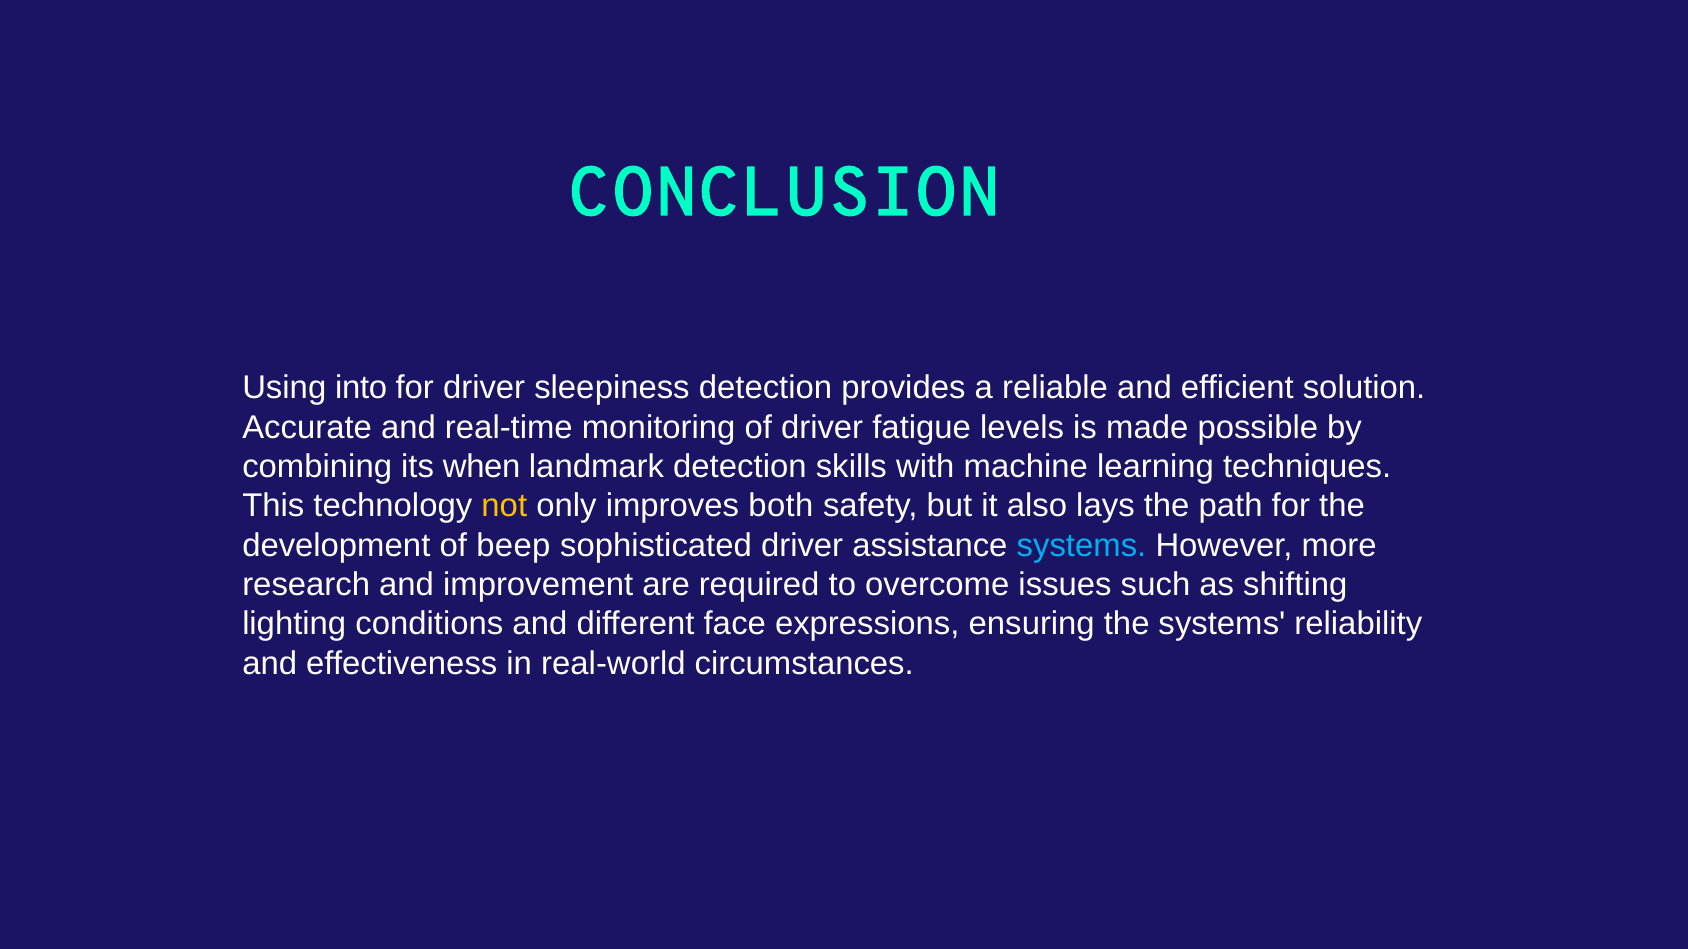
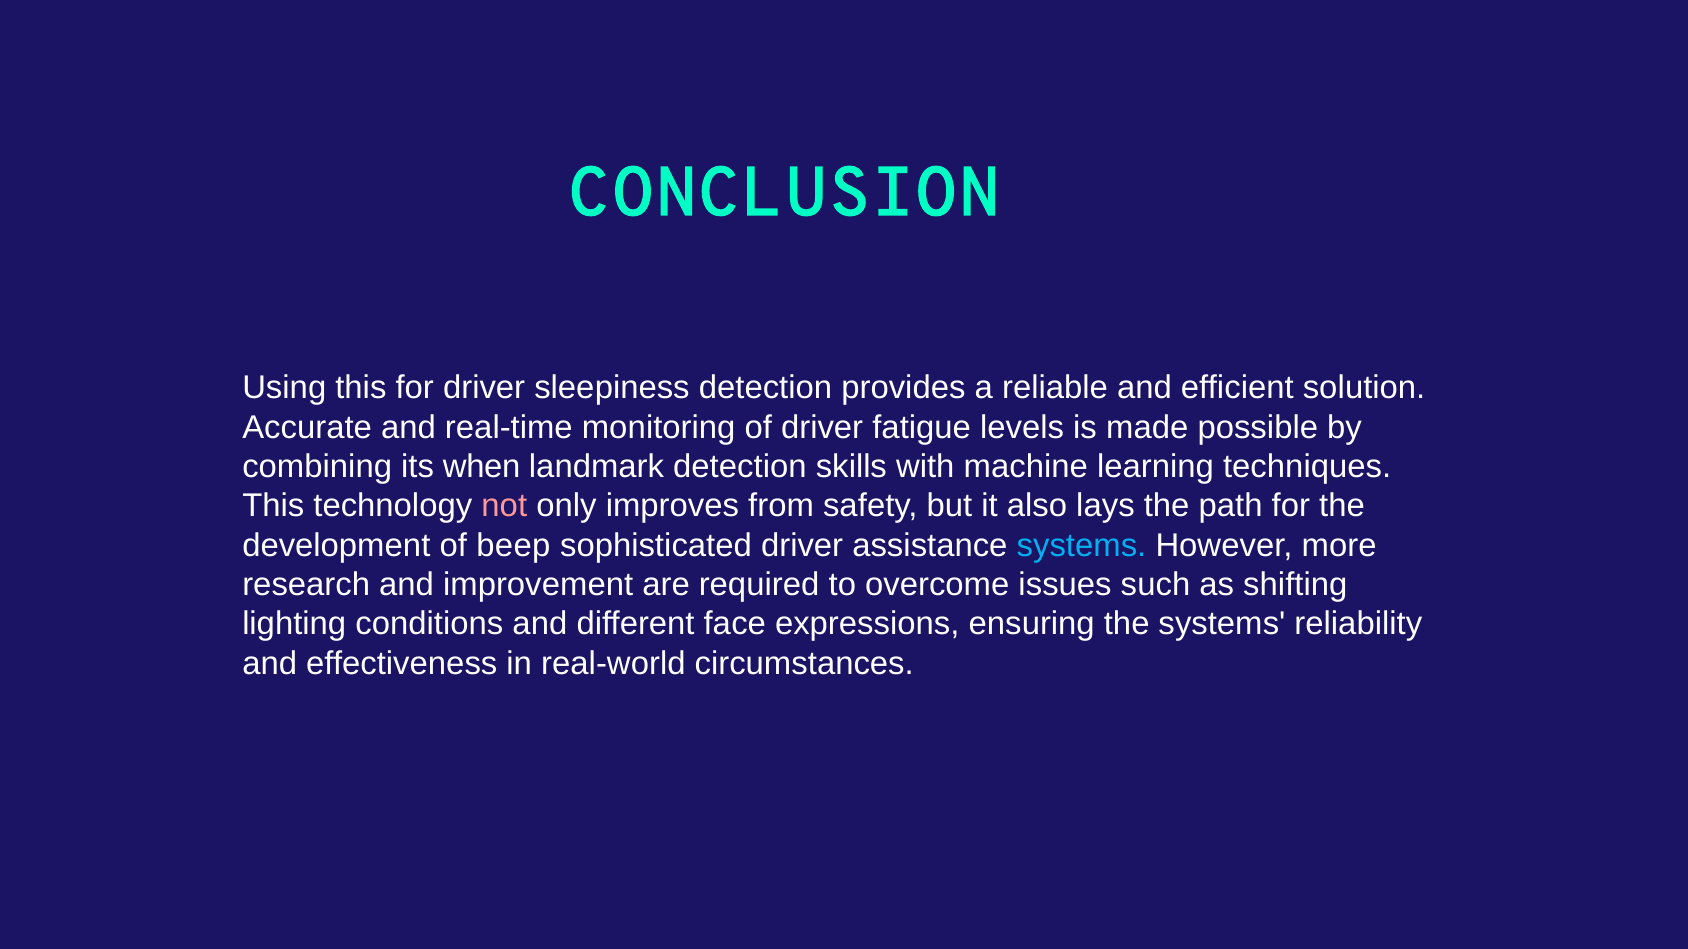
Using into: into -> this
not colour: yellow -> pink
both: both -> from
